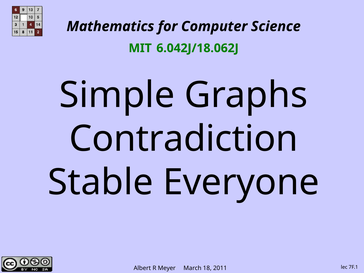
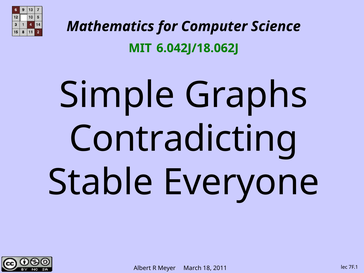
Contradiction: Contradiction -> Contradicting
